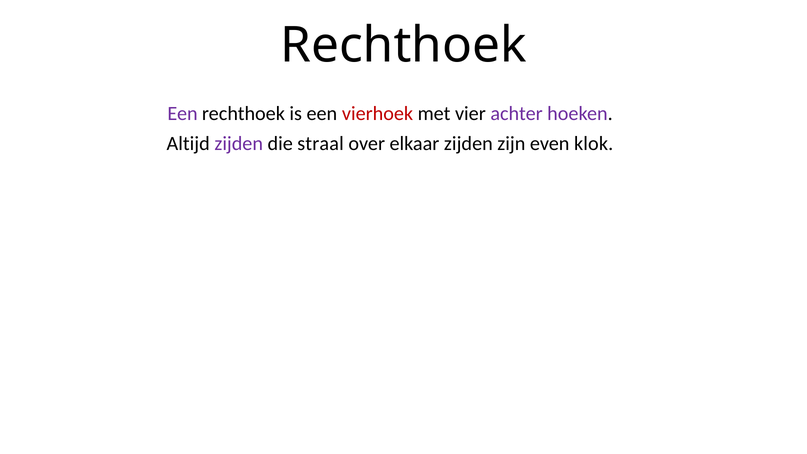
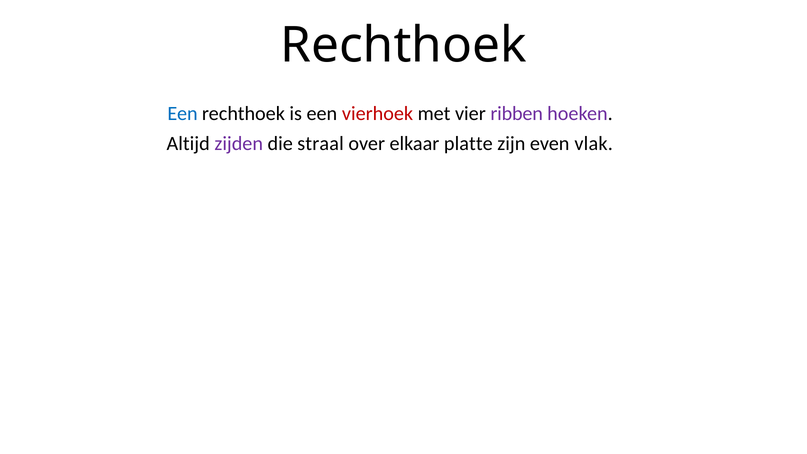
Een at (182, 114) colour: purple -> blue
achter: achter -> ribben
elkaar zijden: zijden -> platte
klok: klok -> vlak
